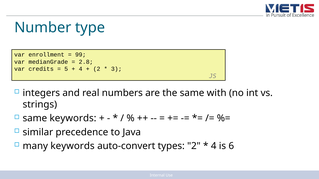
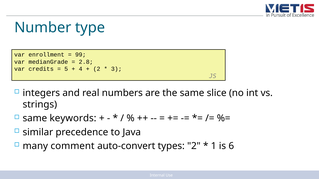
with: with -> slice
many keywords: keywords -> comment
4 at (214, 146): 4 -> 1
